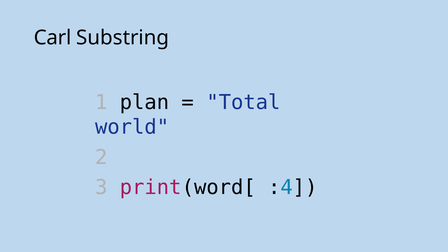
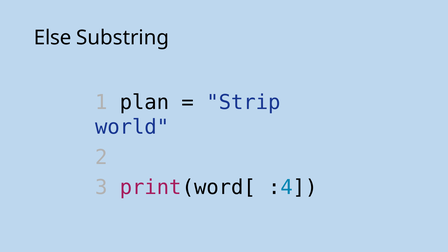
Carl: Carl -> Else
Total: Total -> Strip
